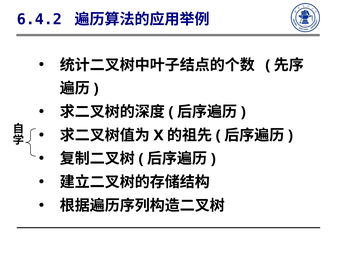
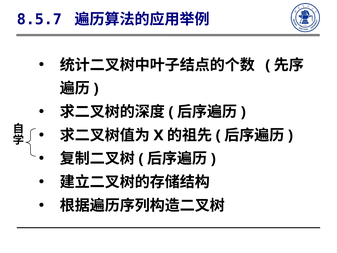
6.4.2: 6.4.2 -> 8.5.7
